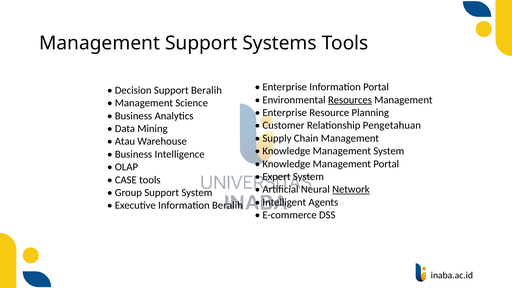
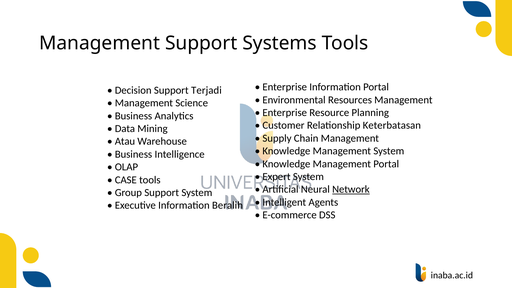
Support Beralih: Beralih -> Terjadi
Resources underline: present -> none
Pengetahuan: Pengetahuan -> Keterbatasan
